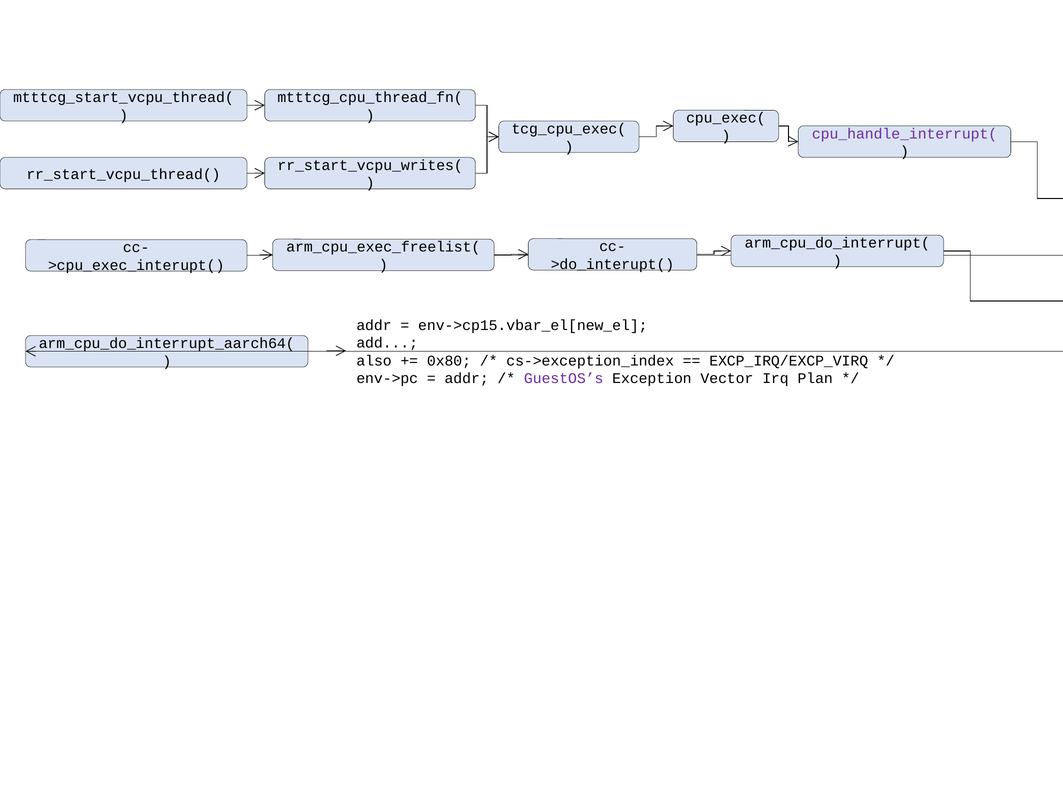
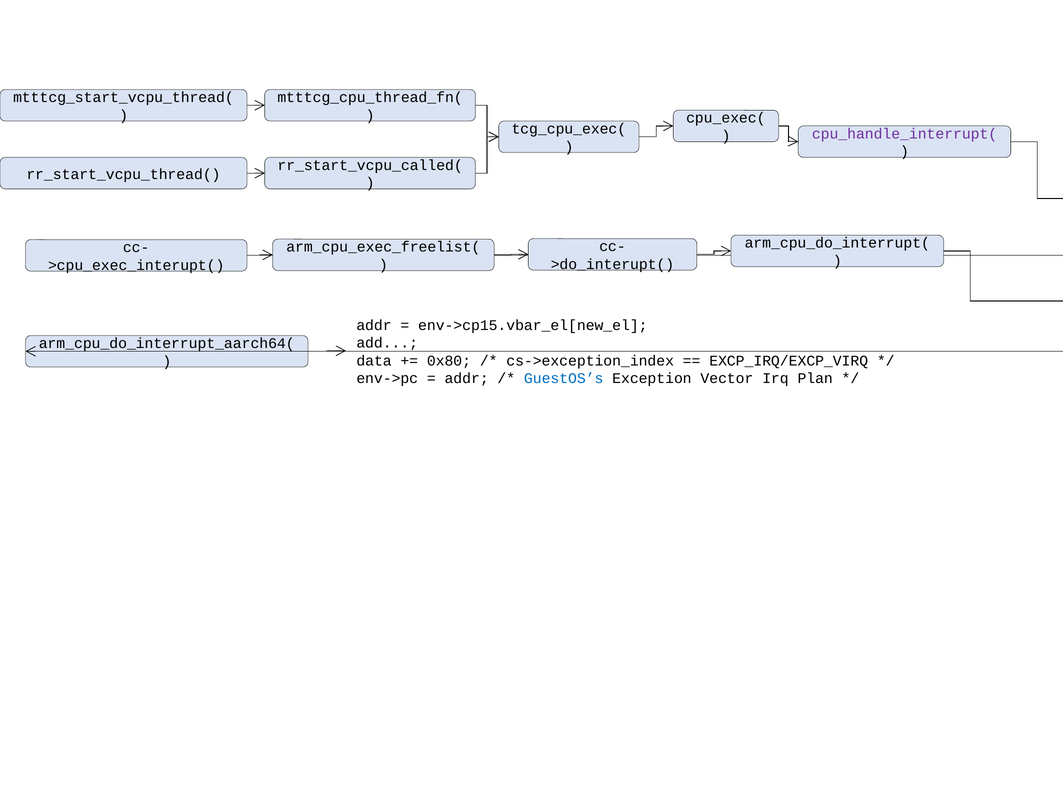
rr_start_vcpu_writes(: rr_start_vcpu_writes( -> rr_start_vcpu_called(
also: also -> data
GuestOS’s colour: purple -> blue
